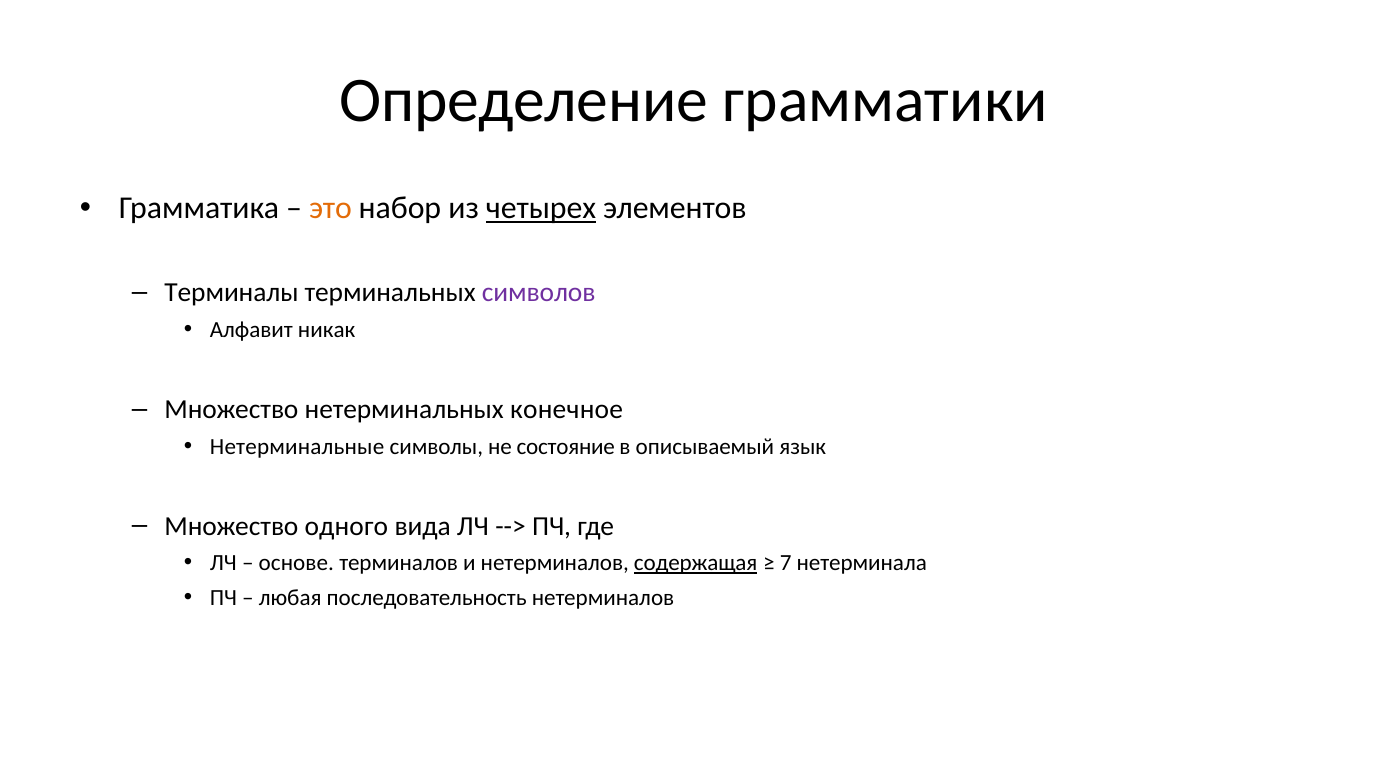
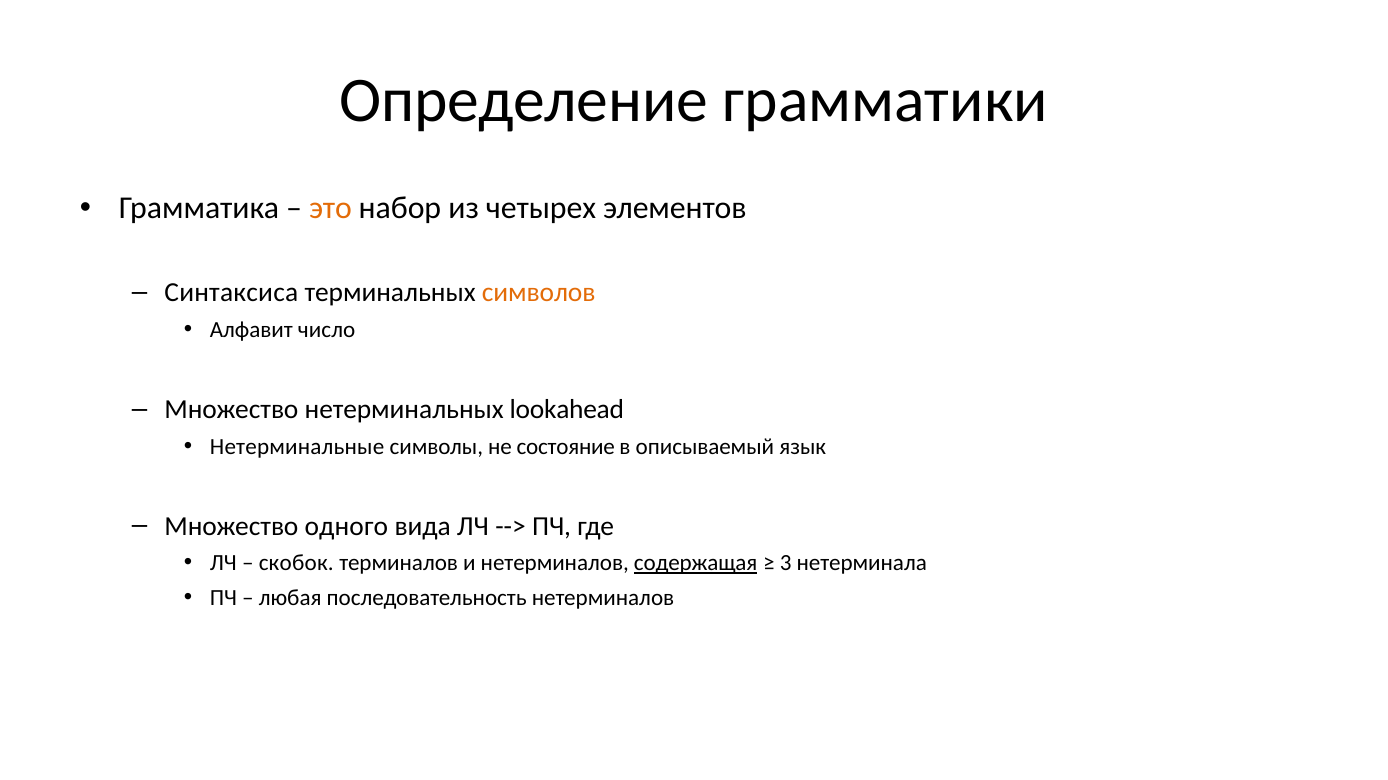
четырех underline: present -> none
Tерминалы: Tерминалы -> Синтаксиса
символов colour: purple -> orange
никак: никак -> число
нетерминальных конечное: конечное -> lookahead
основе: основе -> скобок
7: 7 -> 3
